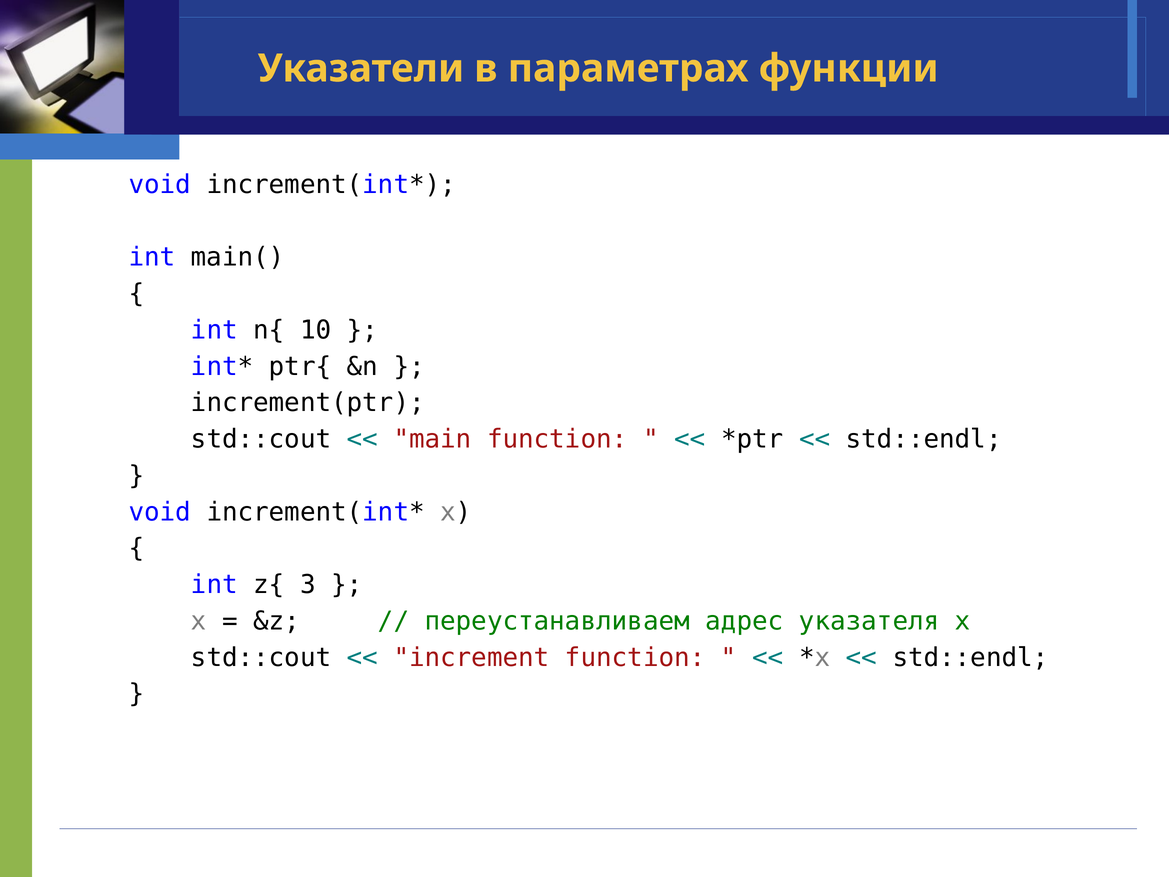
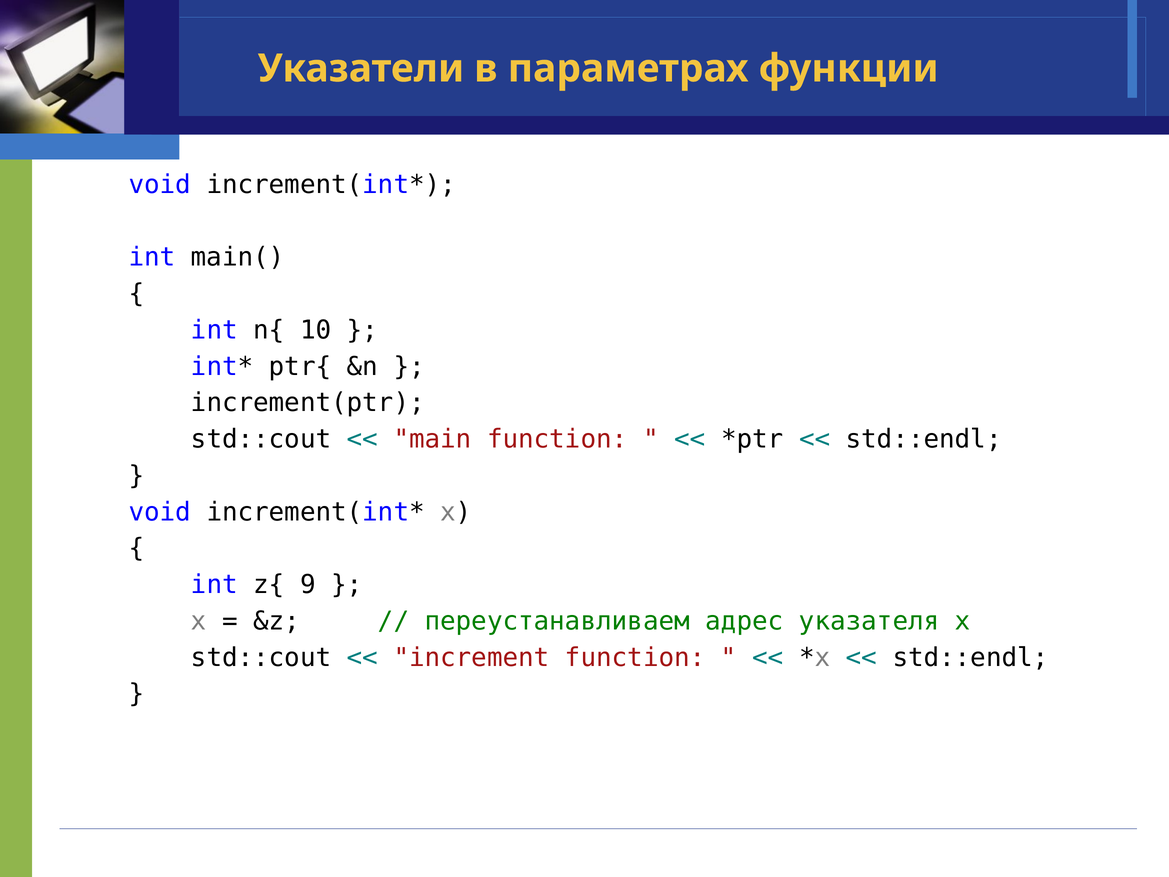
3: 3 -> 9
